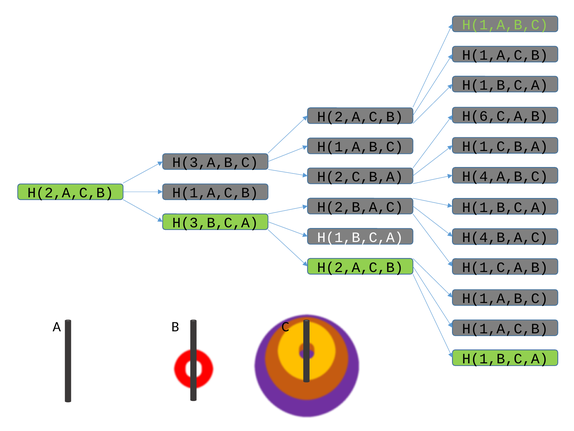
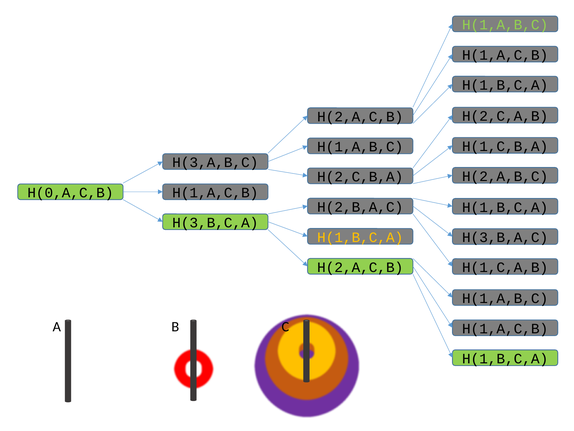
H(6,C,A,B: H(6,C,A,B -> H(2,C,A,B
H(4,A,B,C: H(4,A,B,C -> H(2,A,B,C
H(2,A,C,B at (70, 193): H(2,A,C,B -> H(0,A,C,B
H(1,B,C,A at (360, 237) colour: white -> yellow
H(4,B,A,C: H(4,B,A,C -> H(3,B,A,C
